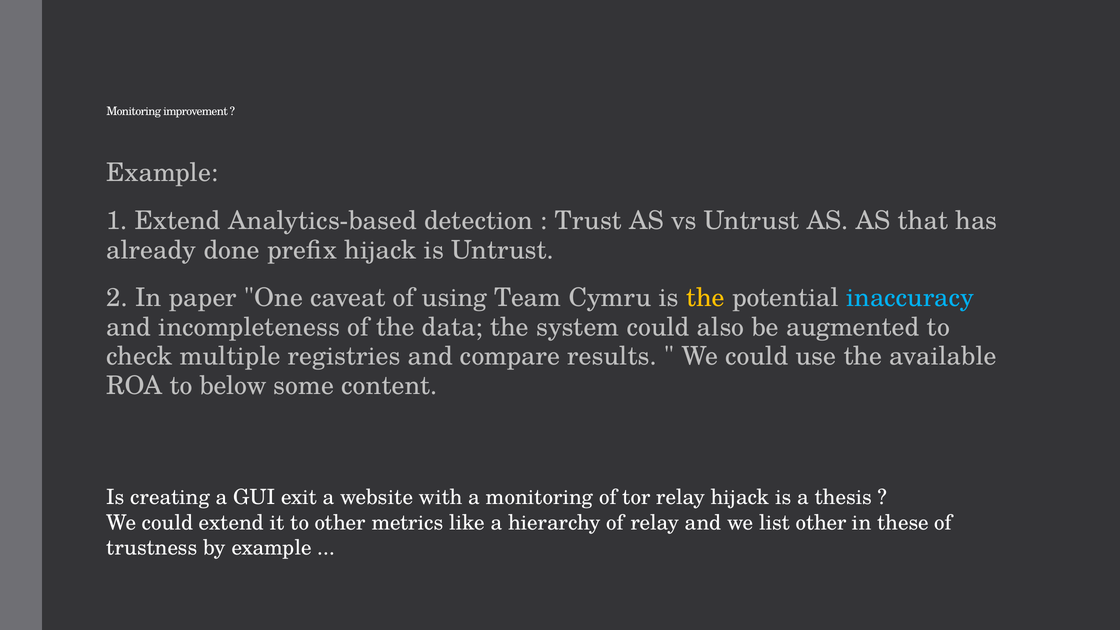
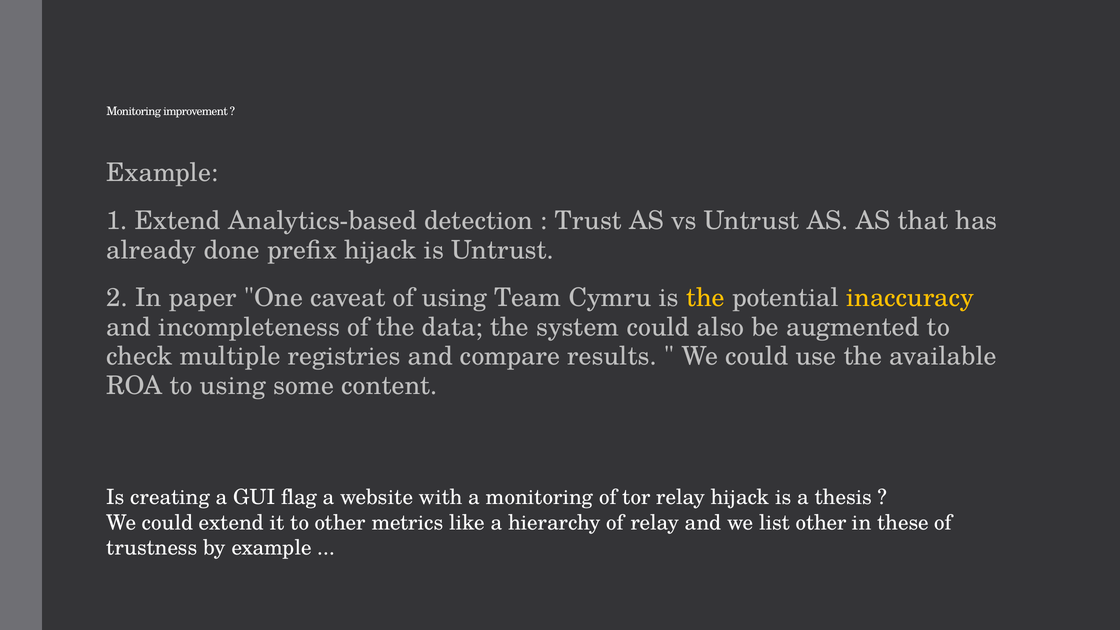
inaccuracy colour: light blue -> yellow
to below: below -> using
exit: exit -> flag
